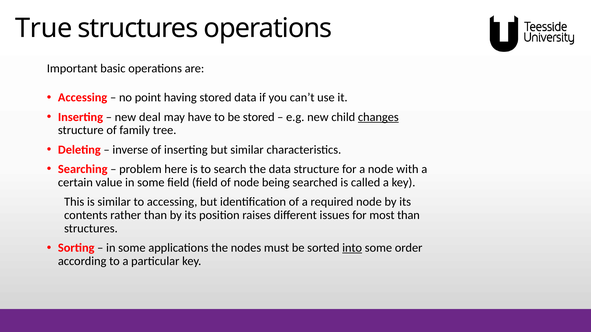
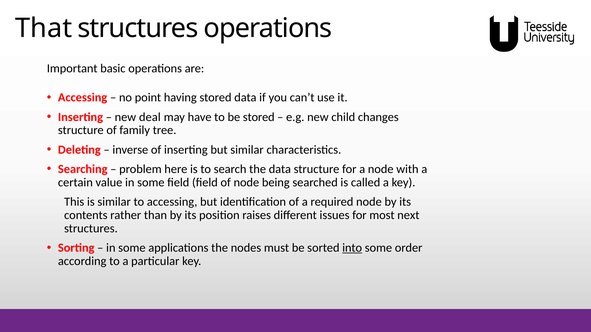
True: True -> That
changes underline: present -> none
most than: than -> next
